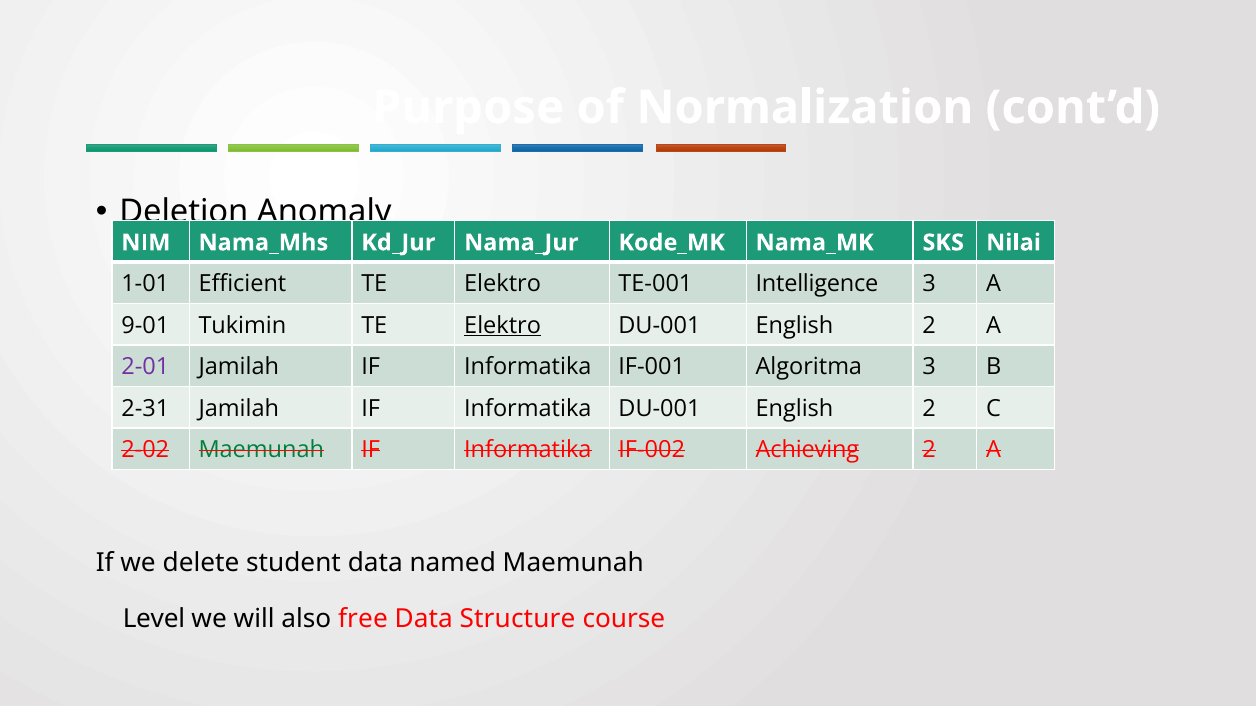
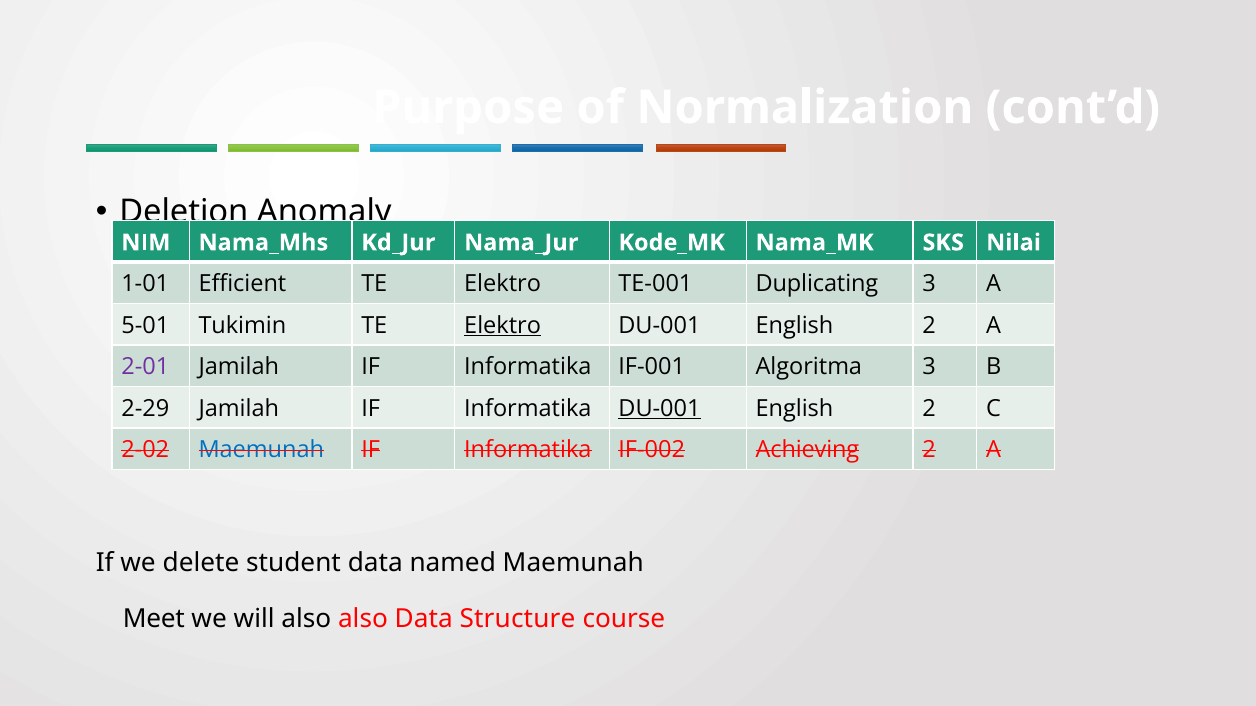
Intelligence: Intelligence -> Duplicating
9-01: 9-01 -> 5-01
2-31: 2-31 -> 2-29
DU-001 at (660, 409) underline: none -> present
Maemunah at (261, 450) colour: green -> blue
Level: Level -> Meet
also free: free -> also
